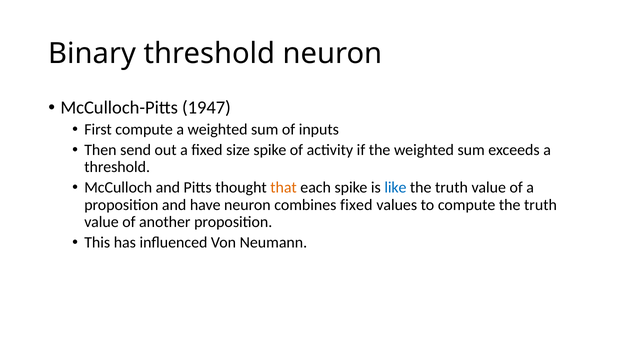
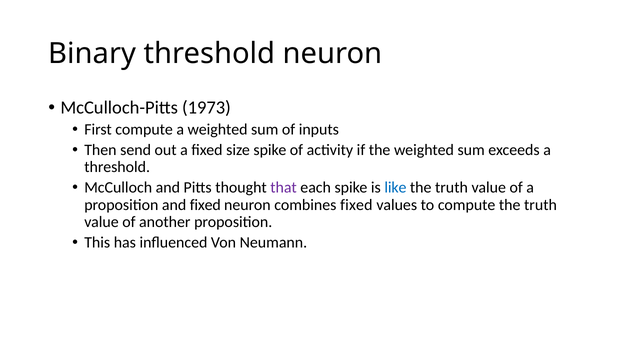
1947: 1947 -> 1973
that colour: orange -> purple
and have: have -> fixed
